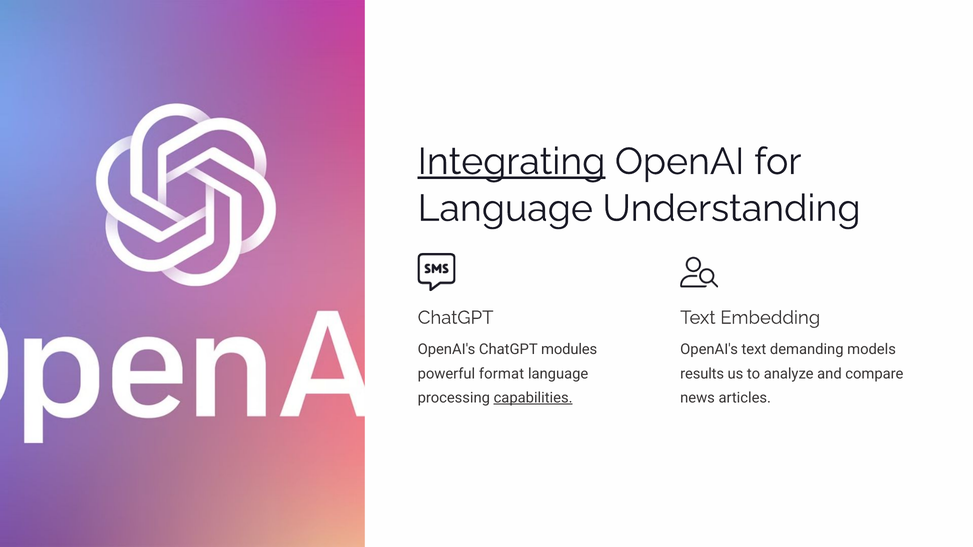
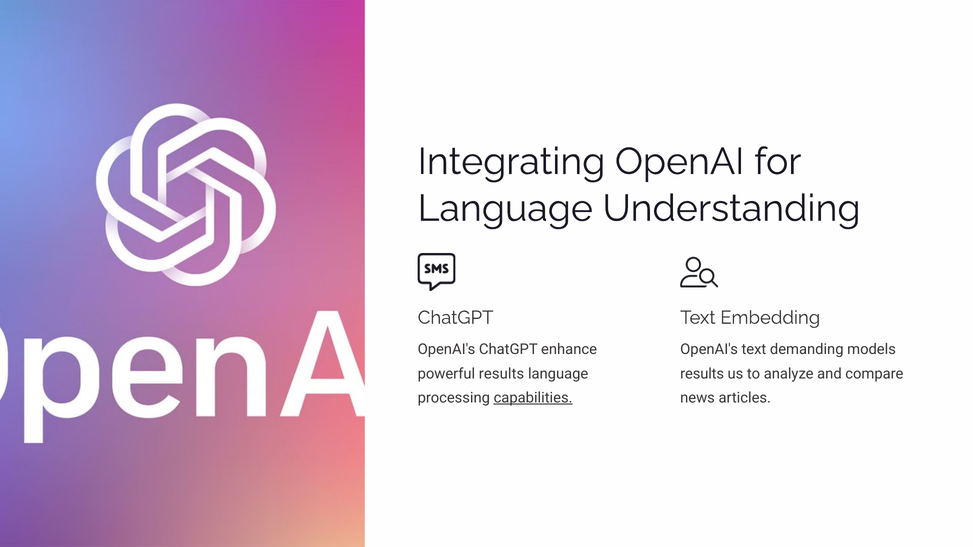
Integrating underline: present -> none
modules: modules -> enhance
powerful format: format -> results
